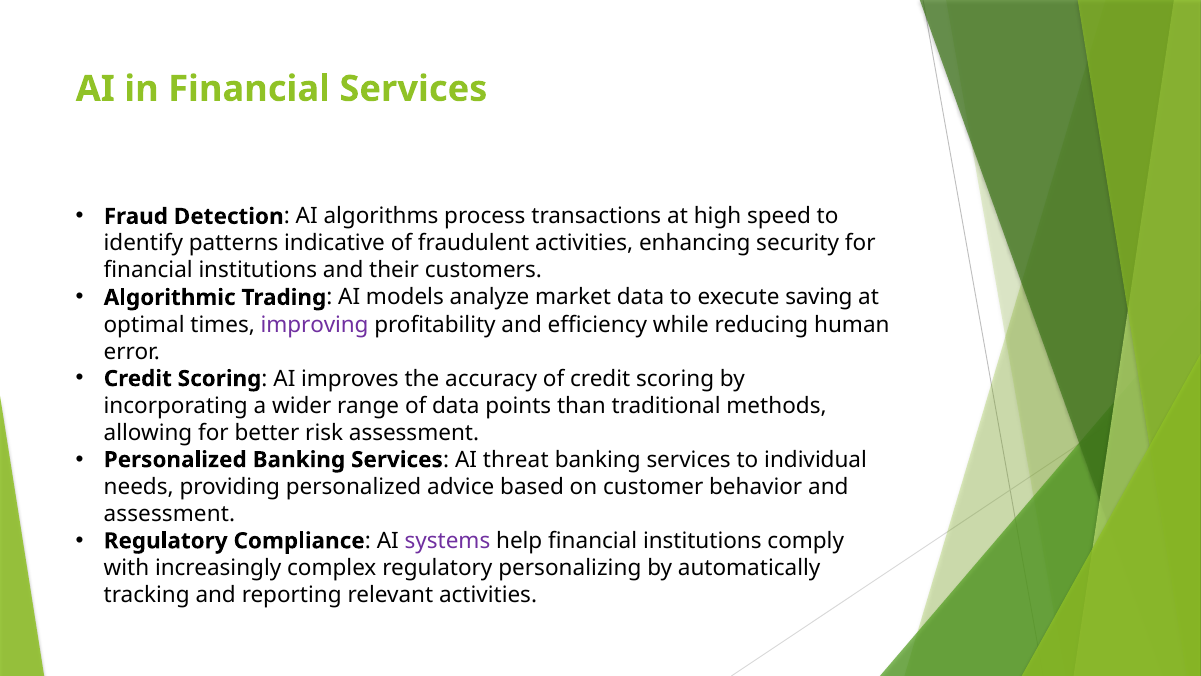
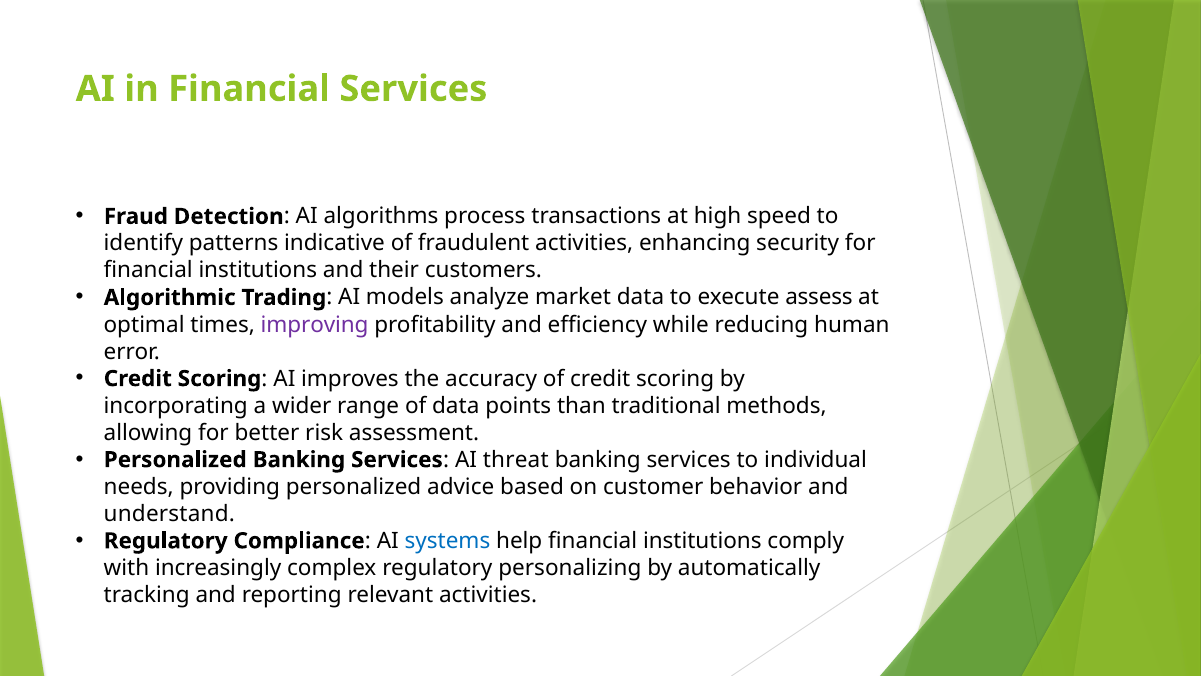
saving: saving -> assess
assessment at (169, 514): assessment -> understand
systems colour: purple -> blue
